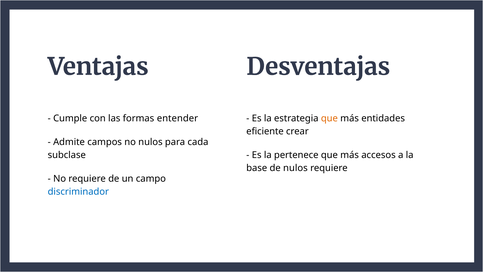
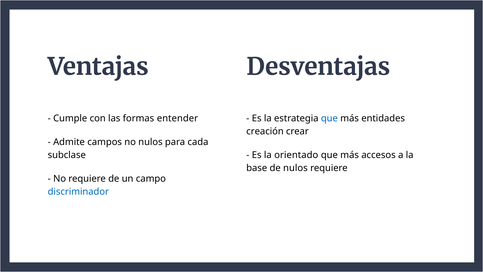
que at (329, 118) colour: orange -> blue
eficiente: eficiente -> creación
pertenece: pertenece -> orientado
